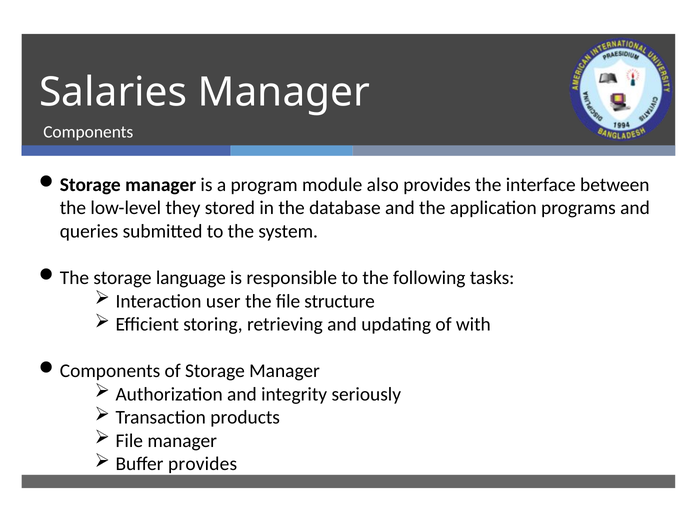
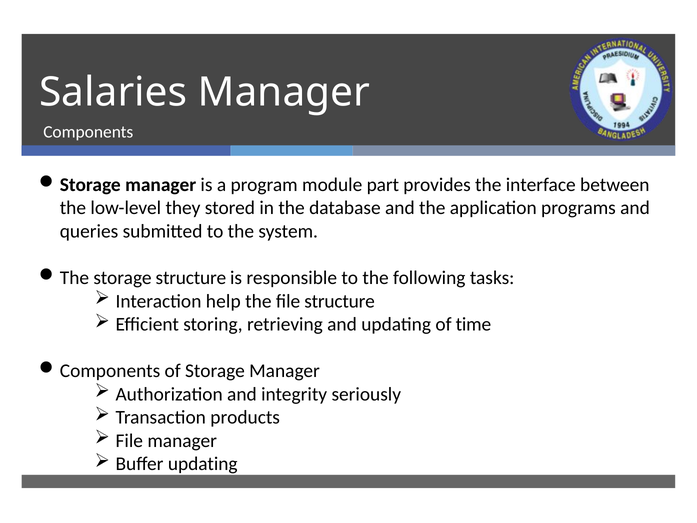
also: also -> part
storage language: language -> structure
user: user -> help
with: with -> time
Buffer provides: provides -> updating
